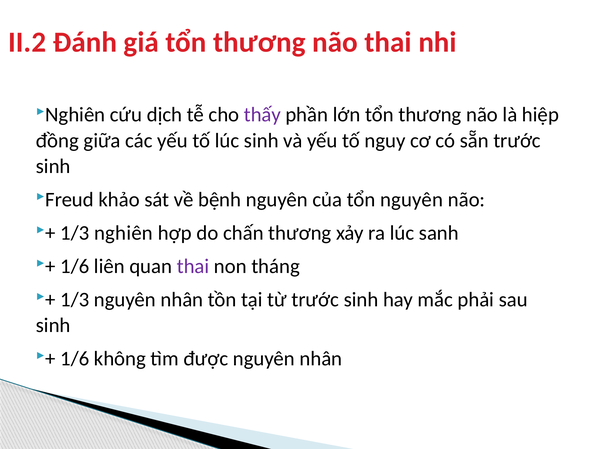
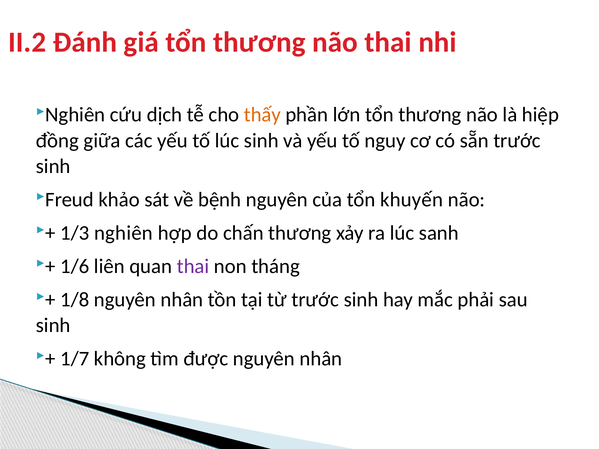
thấy colour: purple -> orange
tổn nguyên: nguyên -> khuyến
1/3 at (75, 300): 1/3 -> 1/8
1/6 at (75, 359): 1/6 -> 1/7
